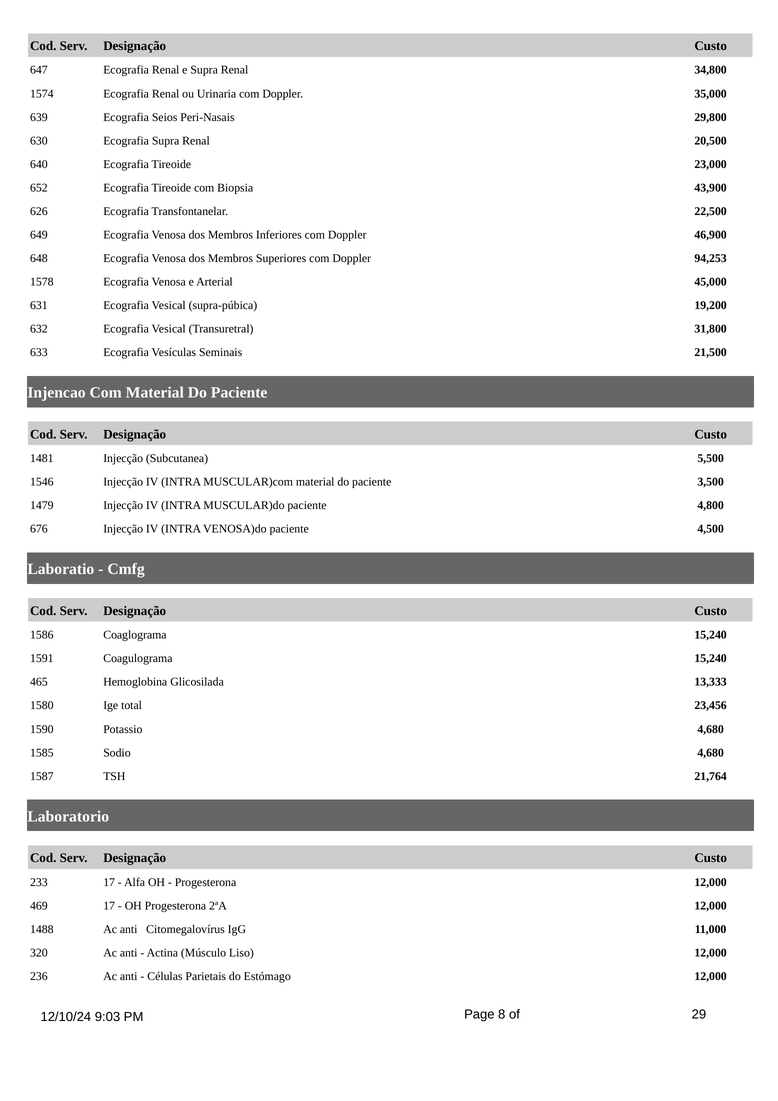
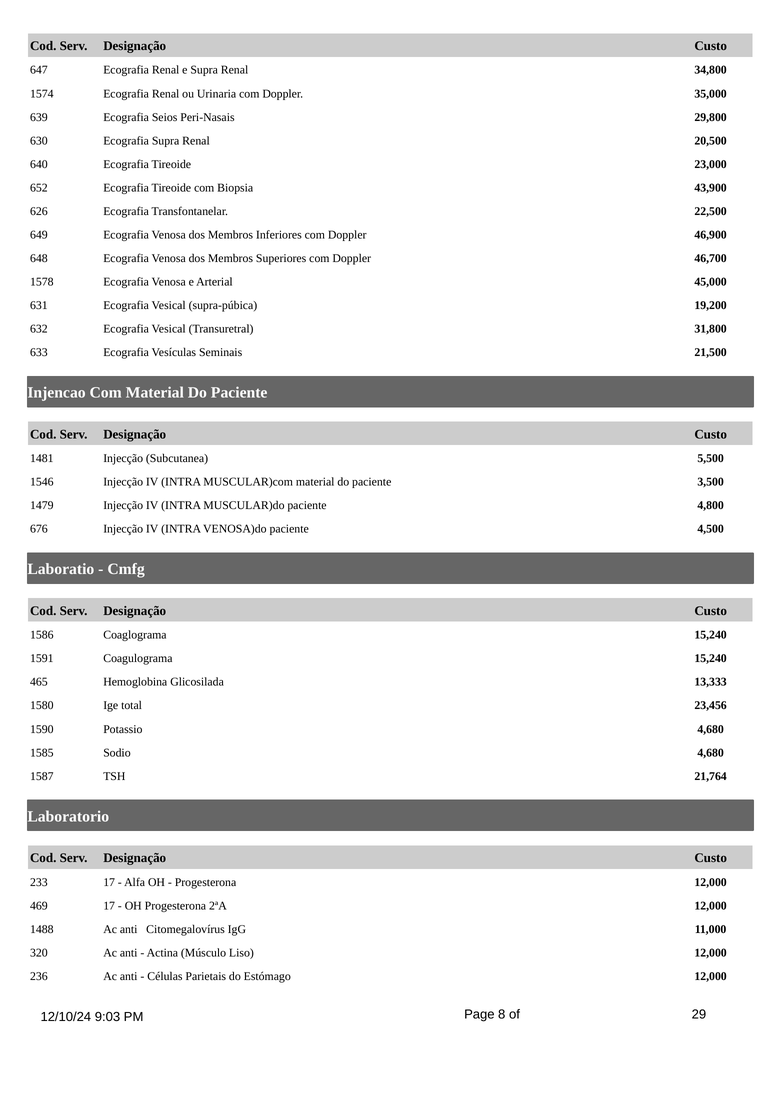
94,253: 94,253 -> 46,700
